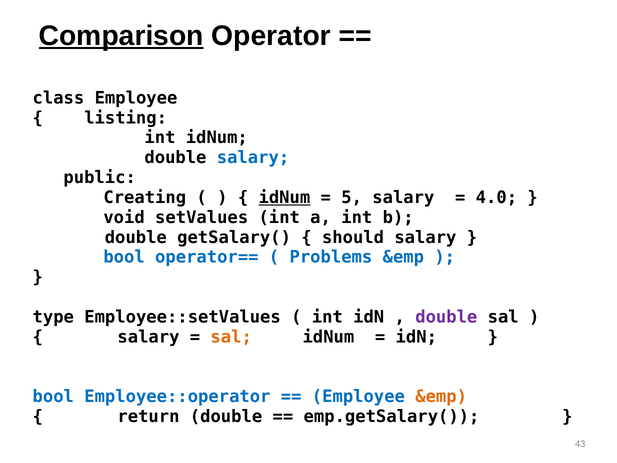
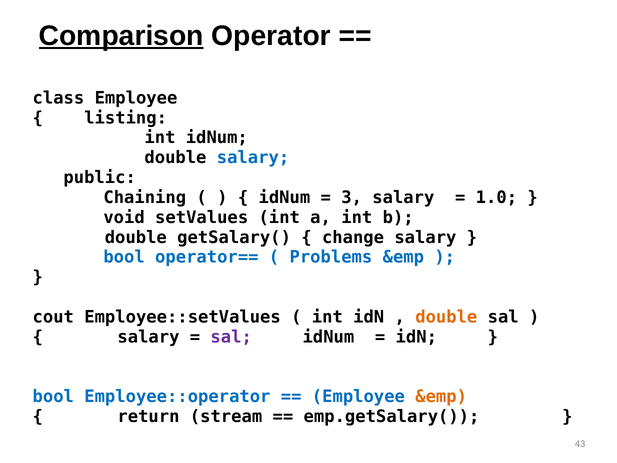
Creating: Creating -> Chaining
idNum at (284, 197) underline: present -> none
5: 5 -> 3
4.0: 4.0 -> 1.0
should: should -> change
type: type -> cout
double at (446, 317) colour: purple -> orange
sal at (231, 337) colour: orange -> purple
return double: double -> stream
